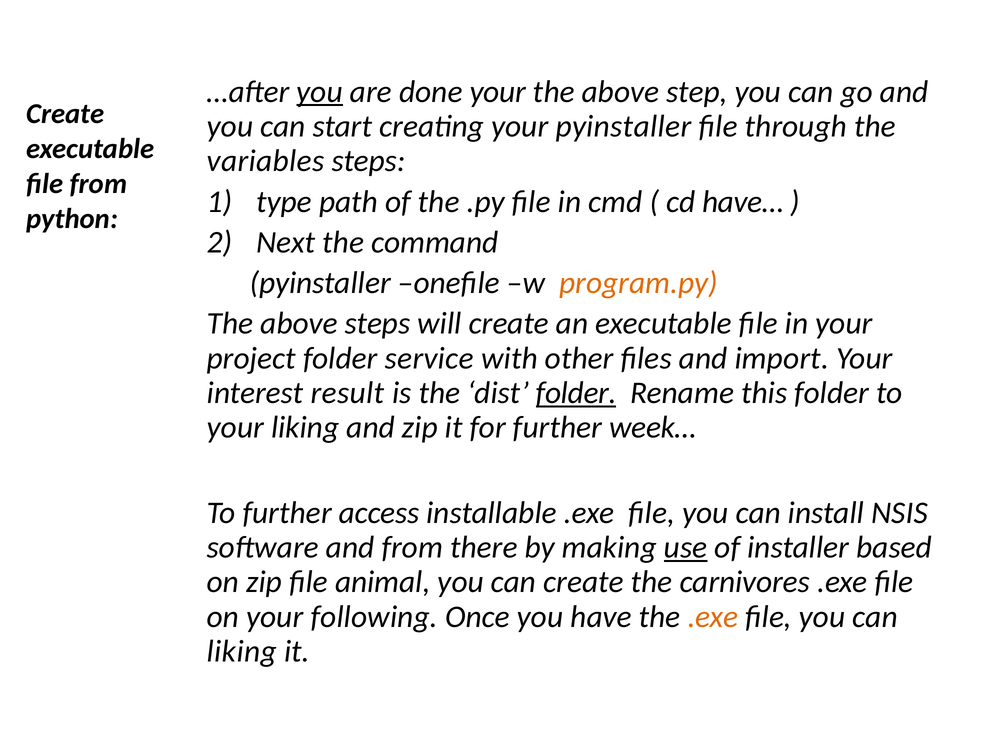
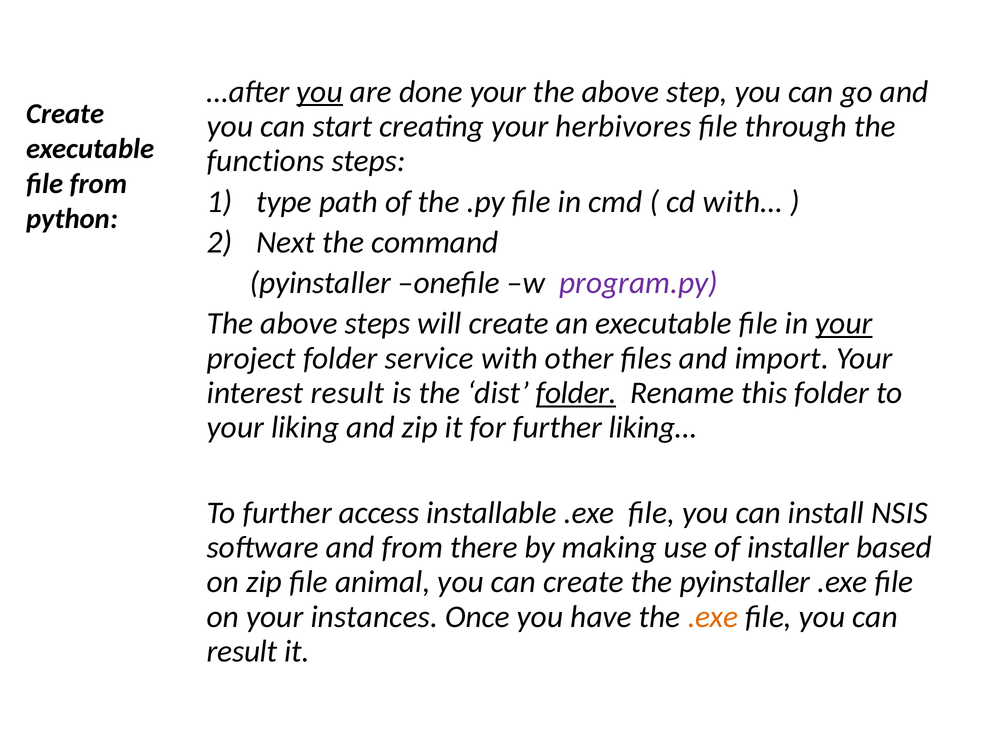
your pyinstaller: pyinstaller -> herbivores
variables: variables -> functions
have…: have… -> with…
program.py colour: orange -> purple
your at (844, 324) underline: none -> present
week…: week… -> liking…
use underline: present -> none
the carnivores: carnivores -> pyinstaller
following: following -> instances
liking at (242, 652): liking -> result
